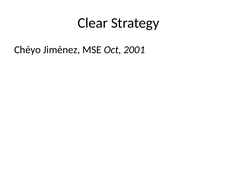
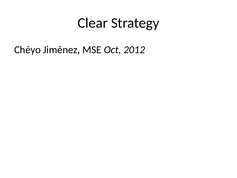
2001: 2001 -> 2012
